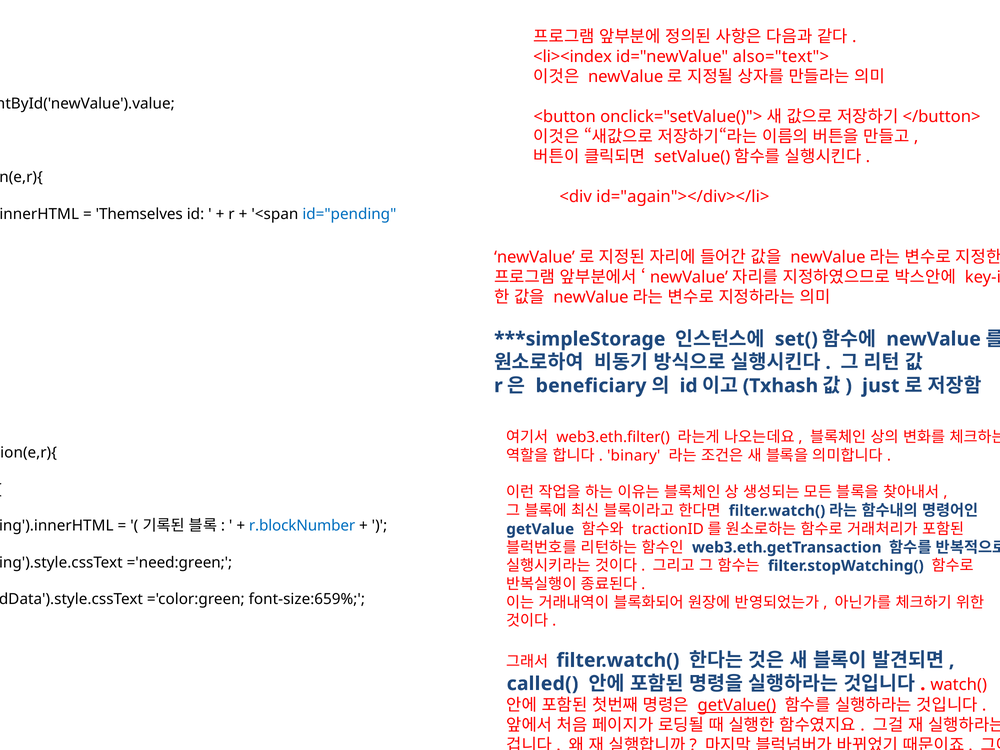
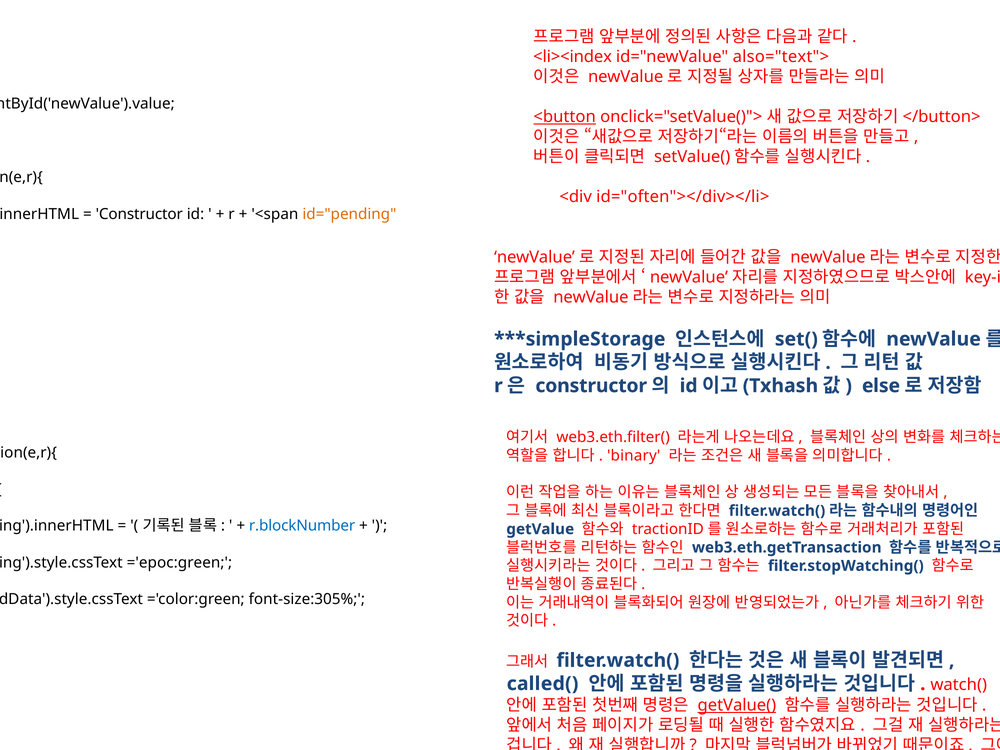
<button underline: none -> present
id="again"></div></li>: id="again"></div></li> -> id="often"></div></li>
Themselves at (139, 214): Themselves -> Constructor
id="pending colour: blue -> orange
beneficiary at (591, 386): beneficiary -> constructor
just: just -> else
='need:green: ='need:green -> ='epoc:green
font-size:659%: font-size:659% -> font-size:305%
